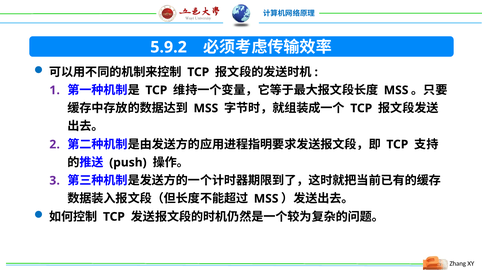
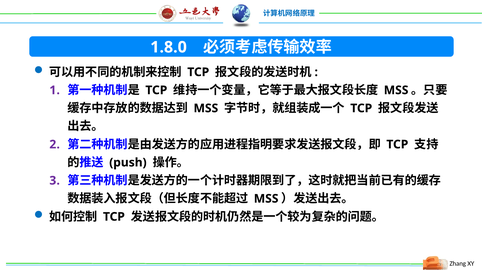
5.9.2: 5.9.2 -> 1.8.0
